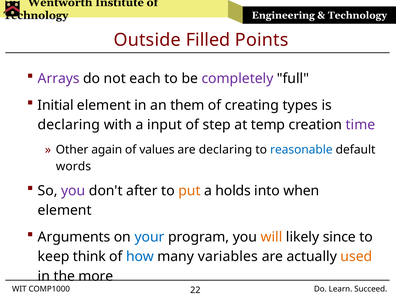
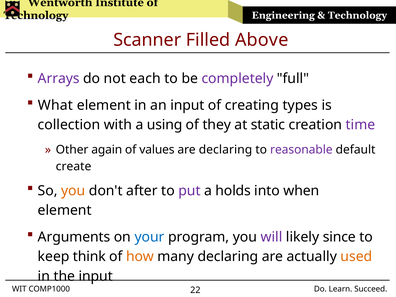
Outside: Outside -> Scanner
Points: Points -> Above
Initial: Initial -> What
an them: them -> input
declaring at (69, 125): declaring -> collection
input: input -> using
step: step -> they
temp: temp -> static
reasonable colour: blue -> purple
words: words -> create
you at (73, 191) colour: purple -> orange
put colour: orange -> purple
will colour: orange -> purple
how colour: blue -> orange
many variables: variables -> declaring
the more: more -> input
